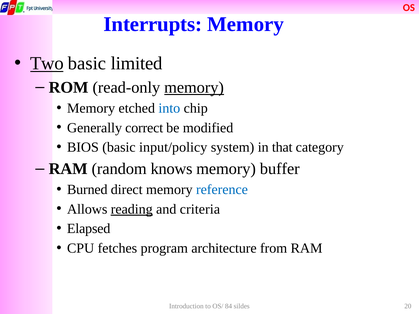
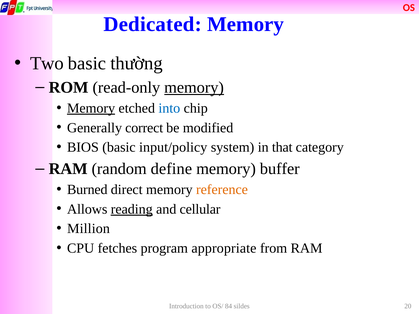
Interrupts: Interrupts -> Dedicated
Two underline: present -> none
limited: limited -> thường
Memory at (91, 108) underline: none -> present
knows: knows -> define
reference colour: blue -> orange
criteria: criteria -> cellular
Elapsed: Elapsed -> Million
architecture: architecture -> appropriate
